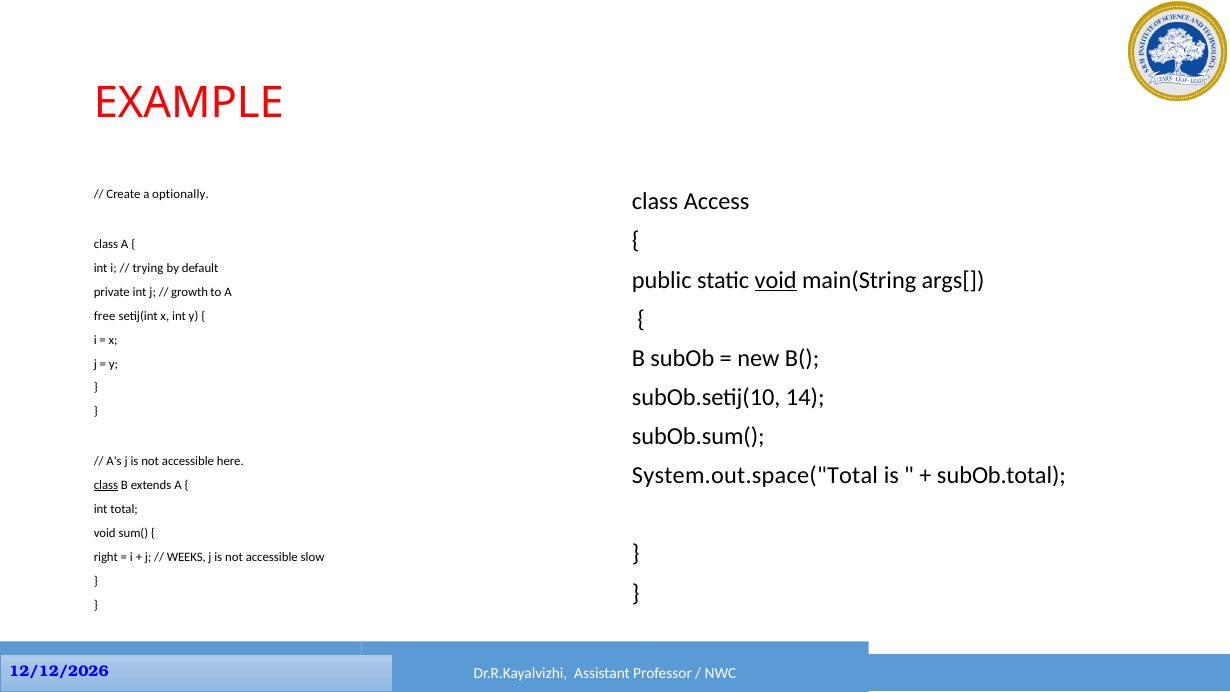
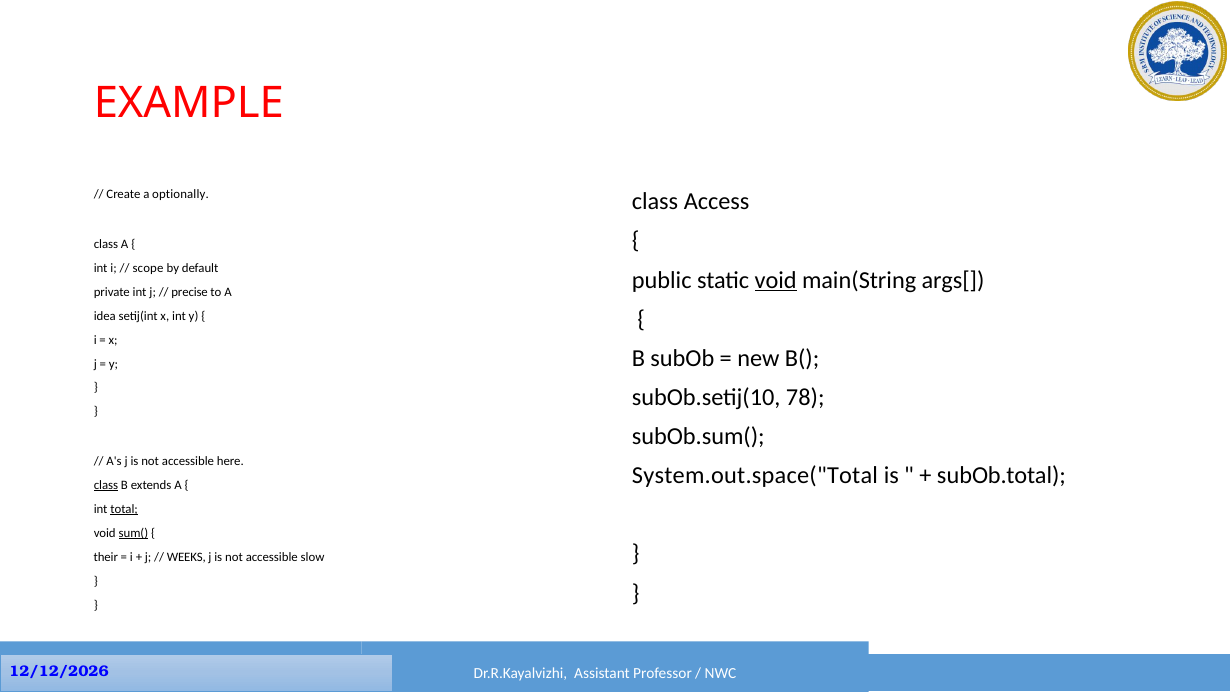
trying: trying -> scope
growth: growth -> precise
free: free -> idea
14: 14 -> 78
total underline: none -> present
sum( underline: none -> present
right: right -> their
